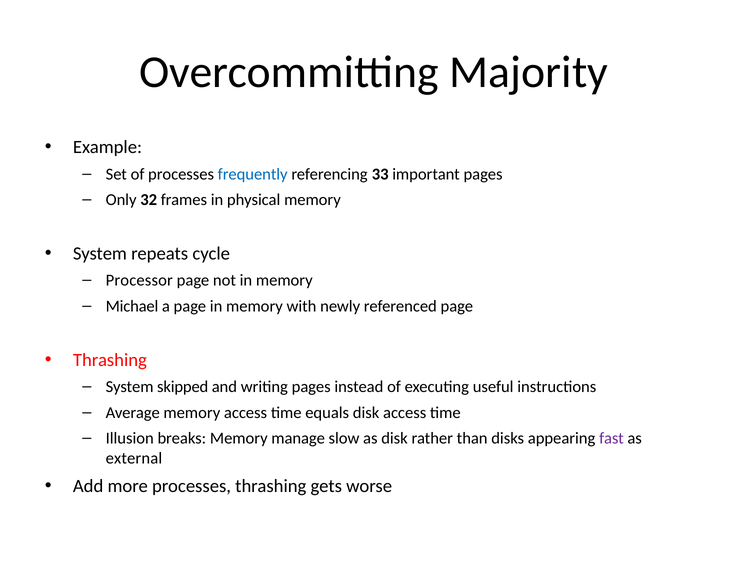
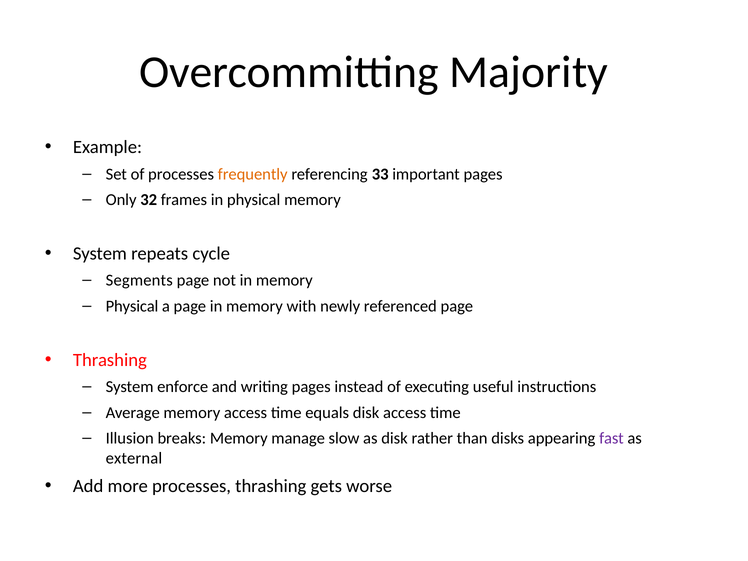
frequently colour: blue -> orange
Processor: Processor -> Segments
Michael at (132, 306): Michael -> Physical
skipped: skipped -> enforce
